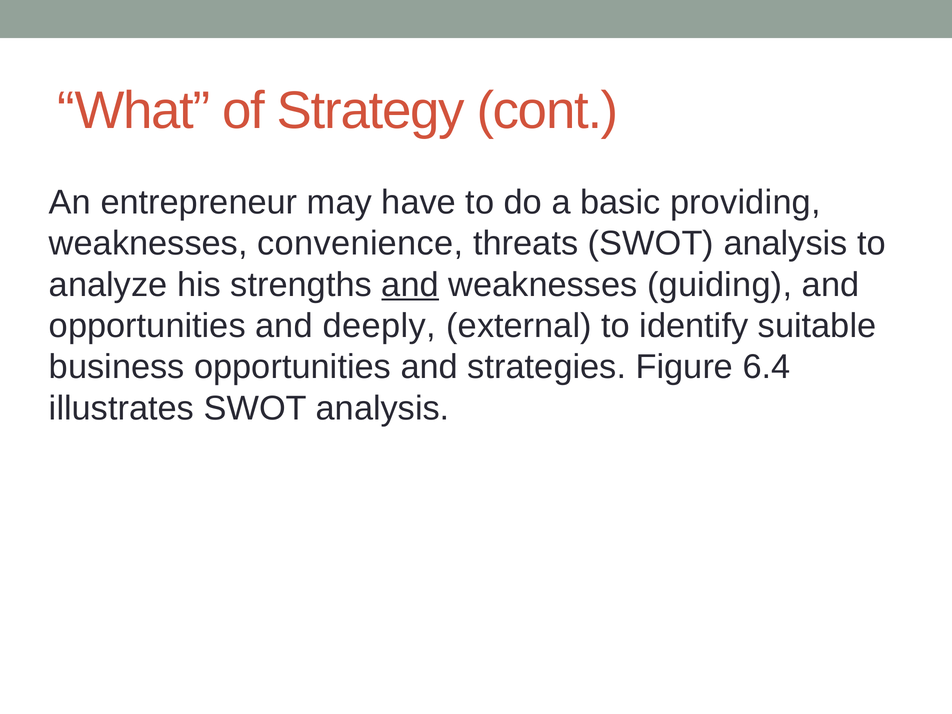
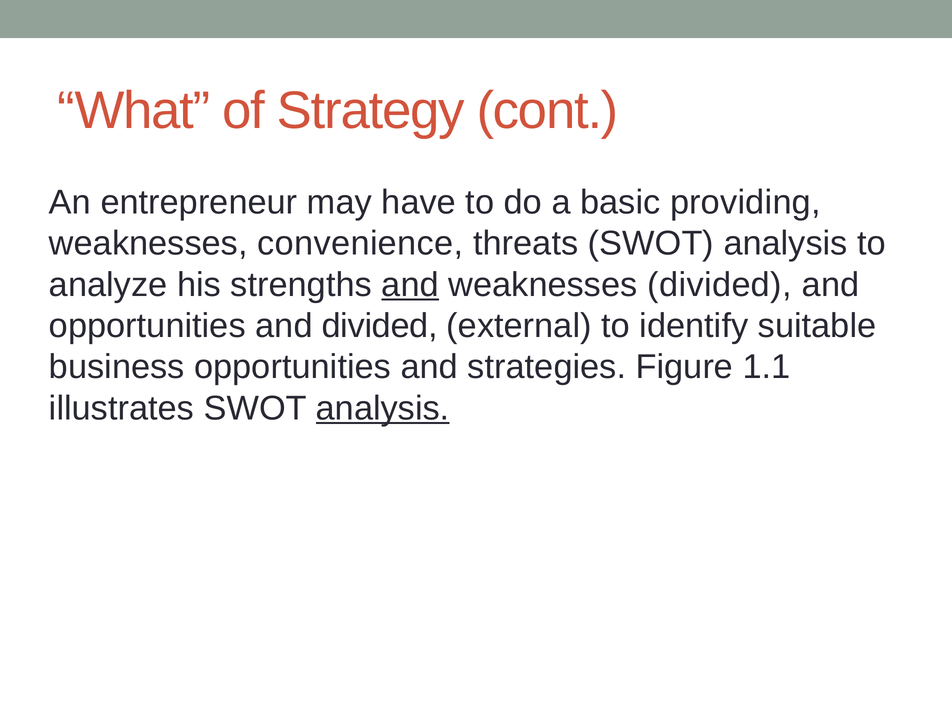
weaknesses guiding: guiding -> divided
and deeply: deeply -> divided
6.4: 6.4 -> 1.1
analysis at (383, 408) underline: none -> present
